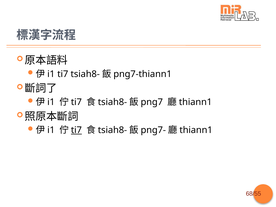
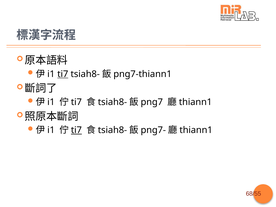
ti7 at (63, 74) underline: none -> present
